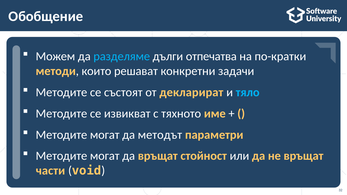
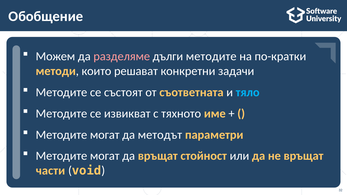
разделяме colour: light blue -> pink
дълги отпечатва: отпечатва -> методите
декларират: декларират -> съответната
